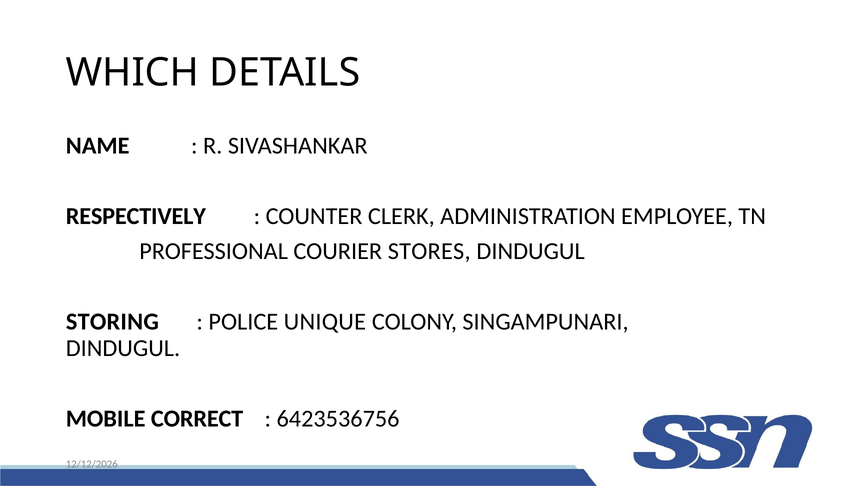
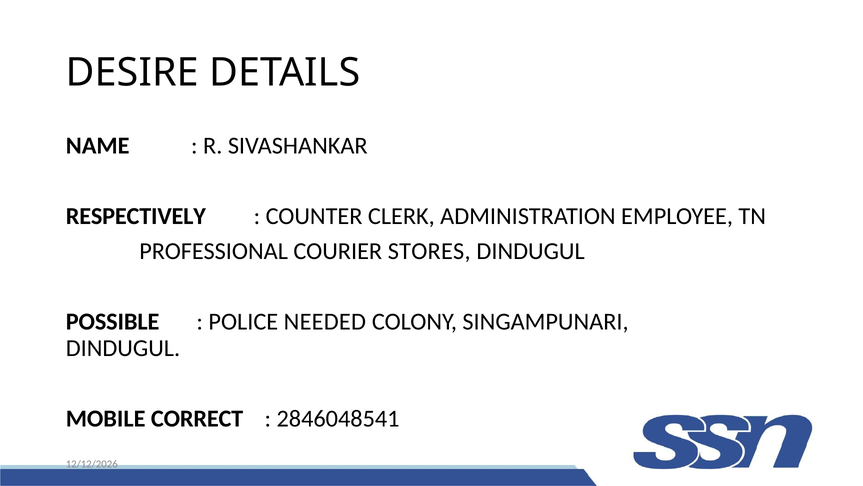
WHICH: WHICH -> DESIRE
STORING: STORING -> POSSIBLE
UNIQUE: UNIQUE -> NEEDED
6423536756: 6423536756 -> 2846048541
